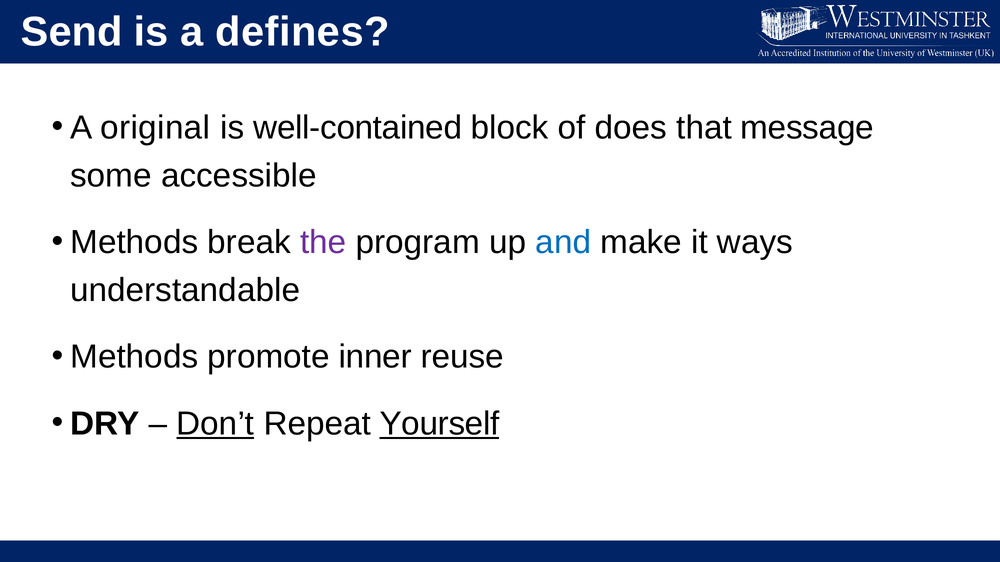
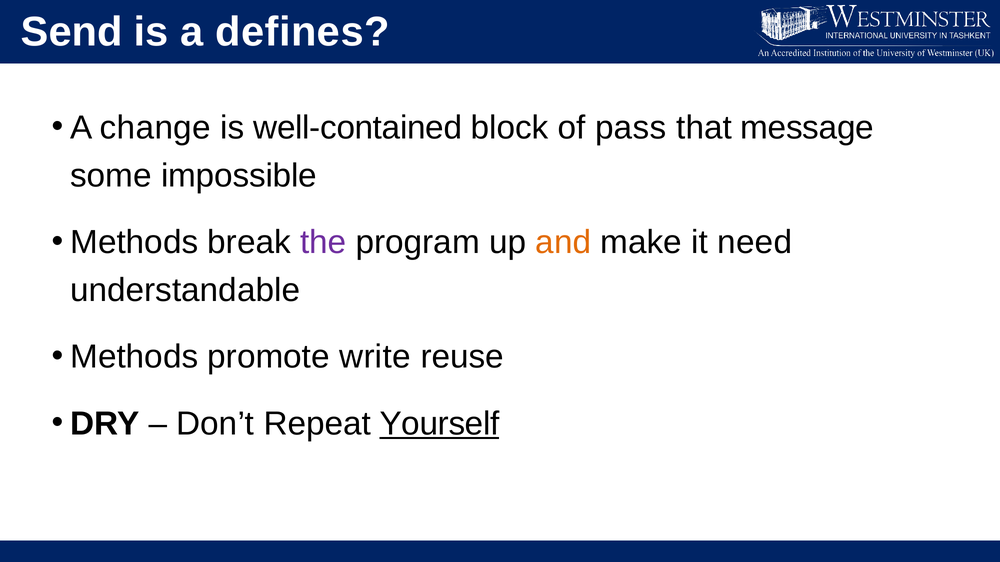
original: original -> change
does: does -> pass
accessible: accessible -> impossible
and colour: blue -> orange
ways: ways -> need
inner: inner -> write
Don’t underline: present -> none
